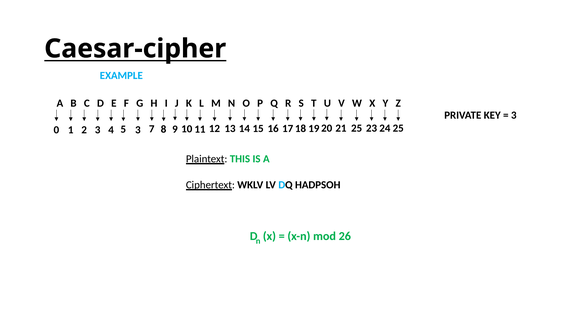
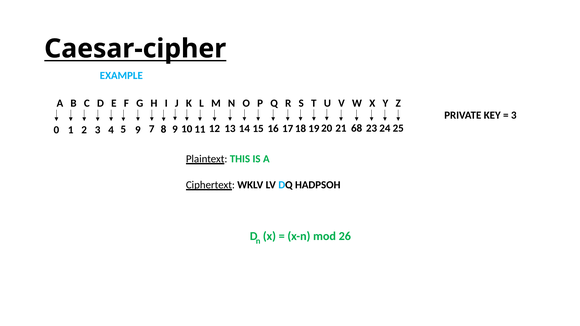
5 3: 3 -> 9
25: 25 -> 68
